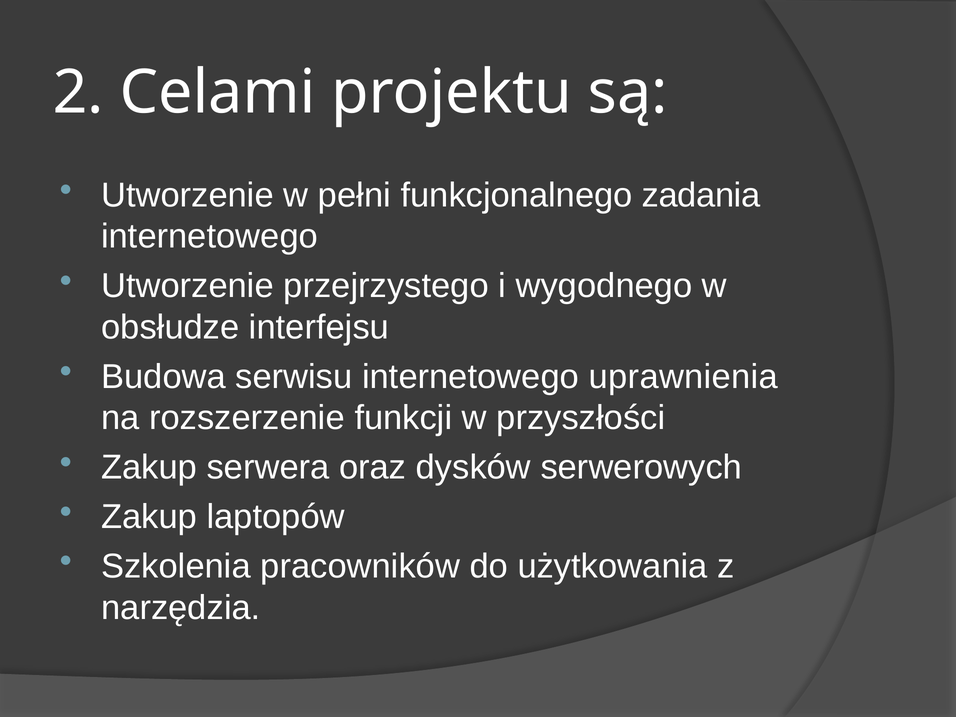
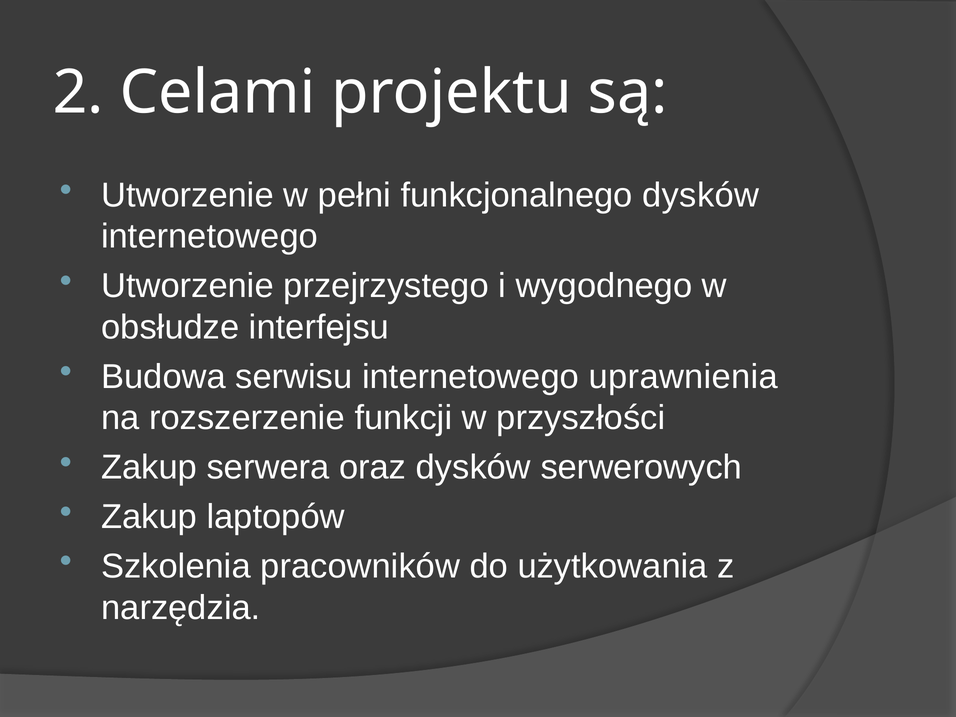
funkcjonalnego zadania: zadania -> dysków
